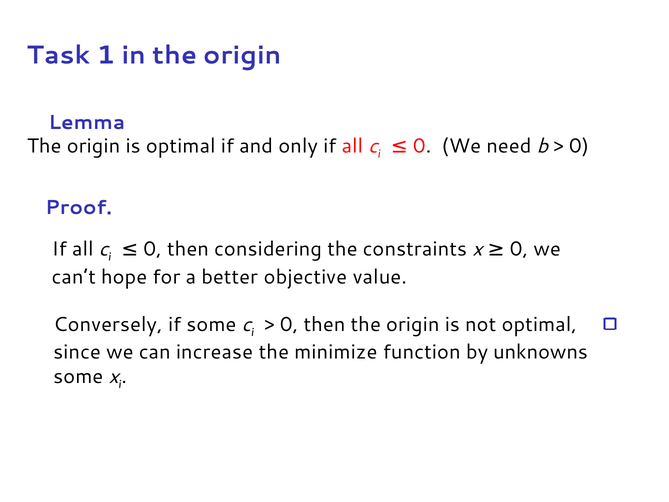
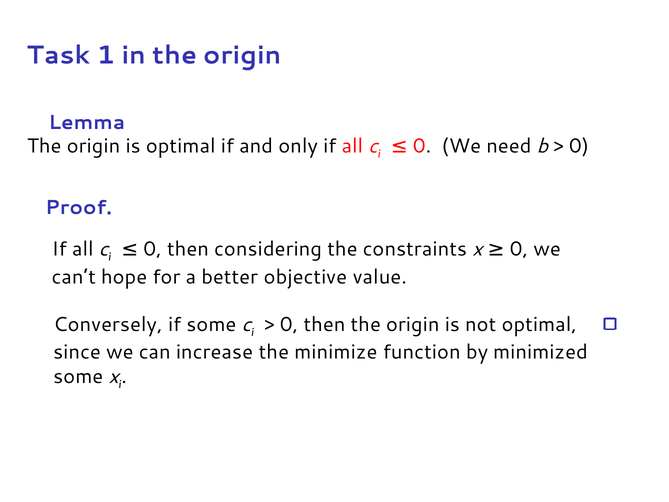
unknowns: unknowns -> minimized
